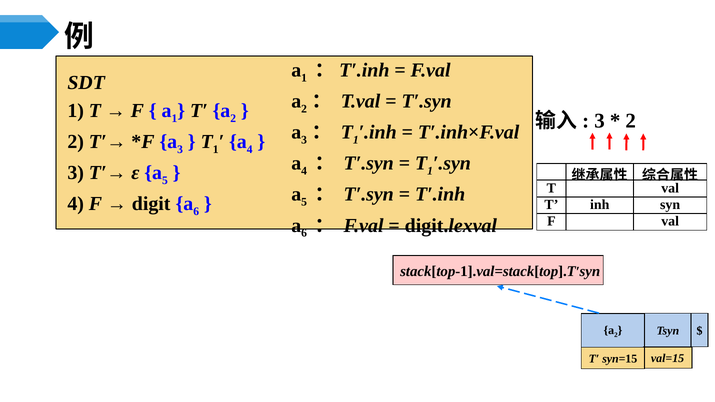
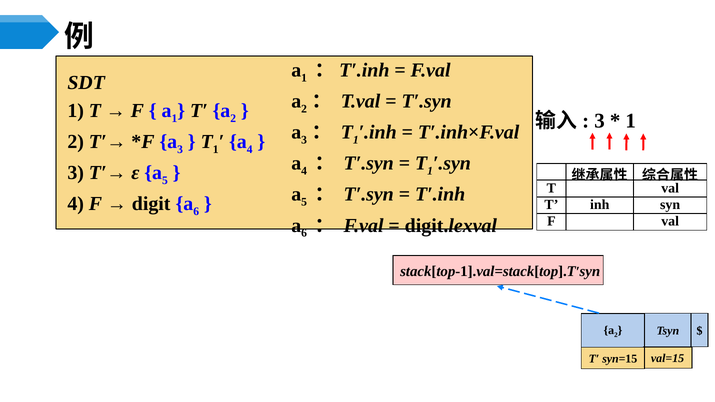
2 at (631, 121): 2 -> 1
